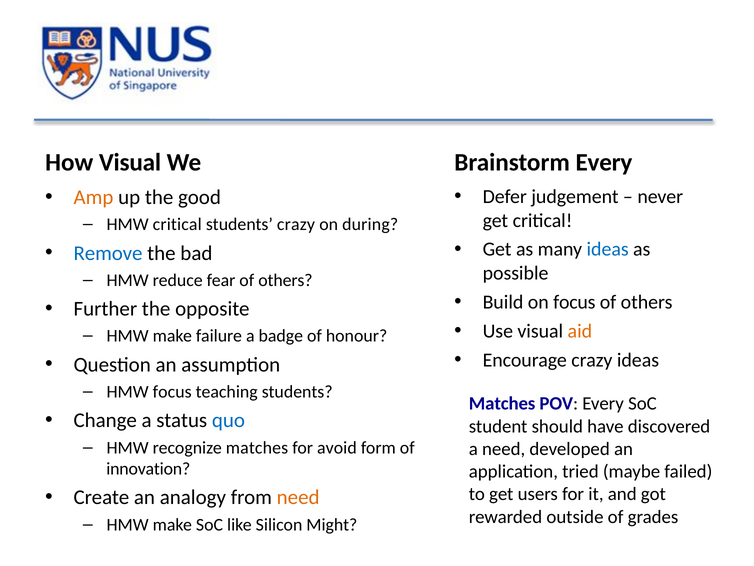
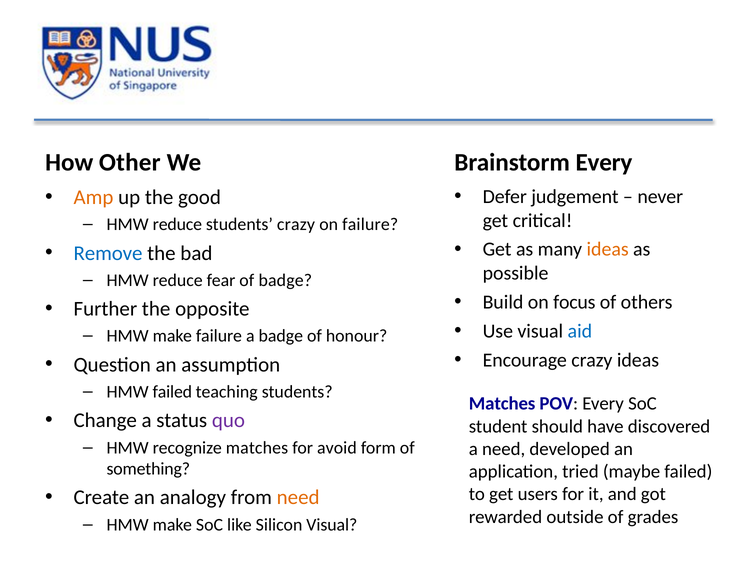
How Visual: Visual -> Other
critical at (177, 224): critical -> reduce
on during: during -> failure
ideas at (608, 249) colour: blue -> orange
fear of others: others -> badge
aid colour: orange -> blue
HMW focus: focus -> failed
quo colour: blue -> purple
innovation: innovation -> something
Silicon Might: Might -> Visual
